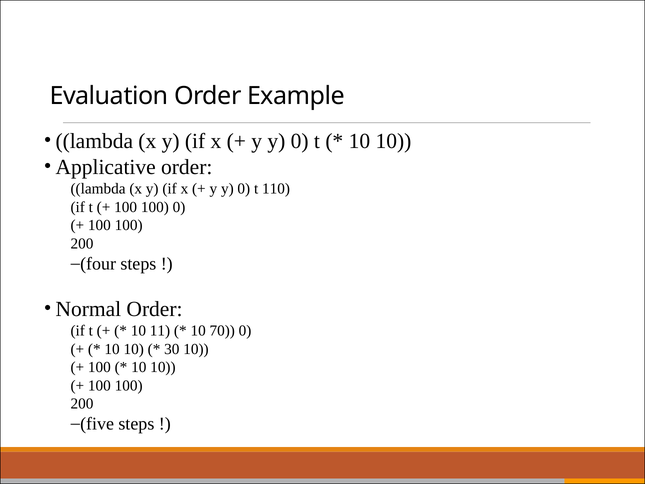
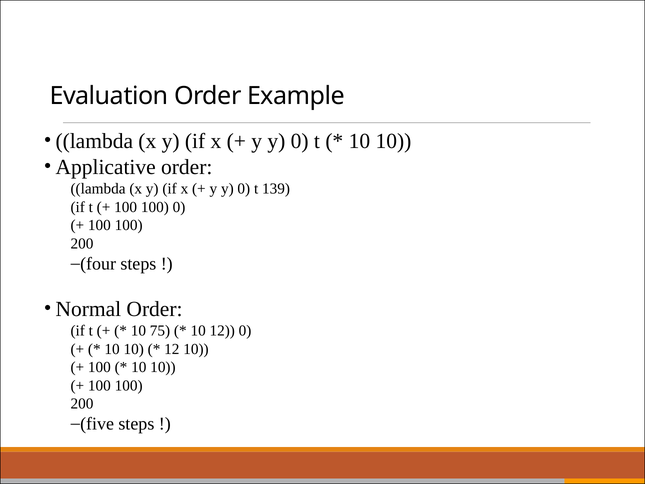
110: 110 -> 139
11: 11 -> 75
10 70: 70 -> 12
30 at (172, 349): 30 -> 12
